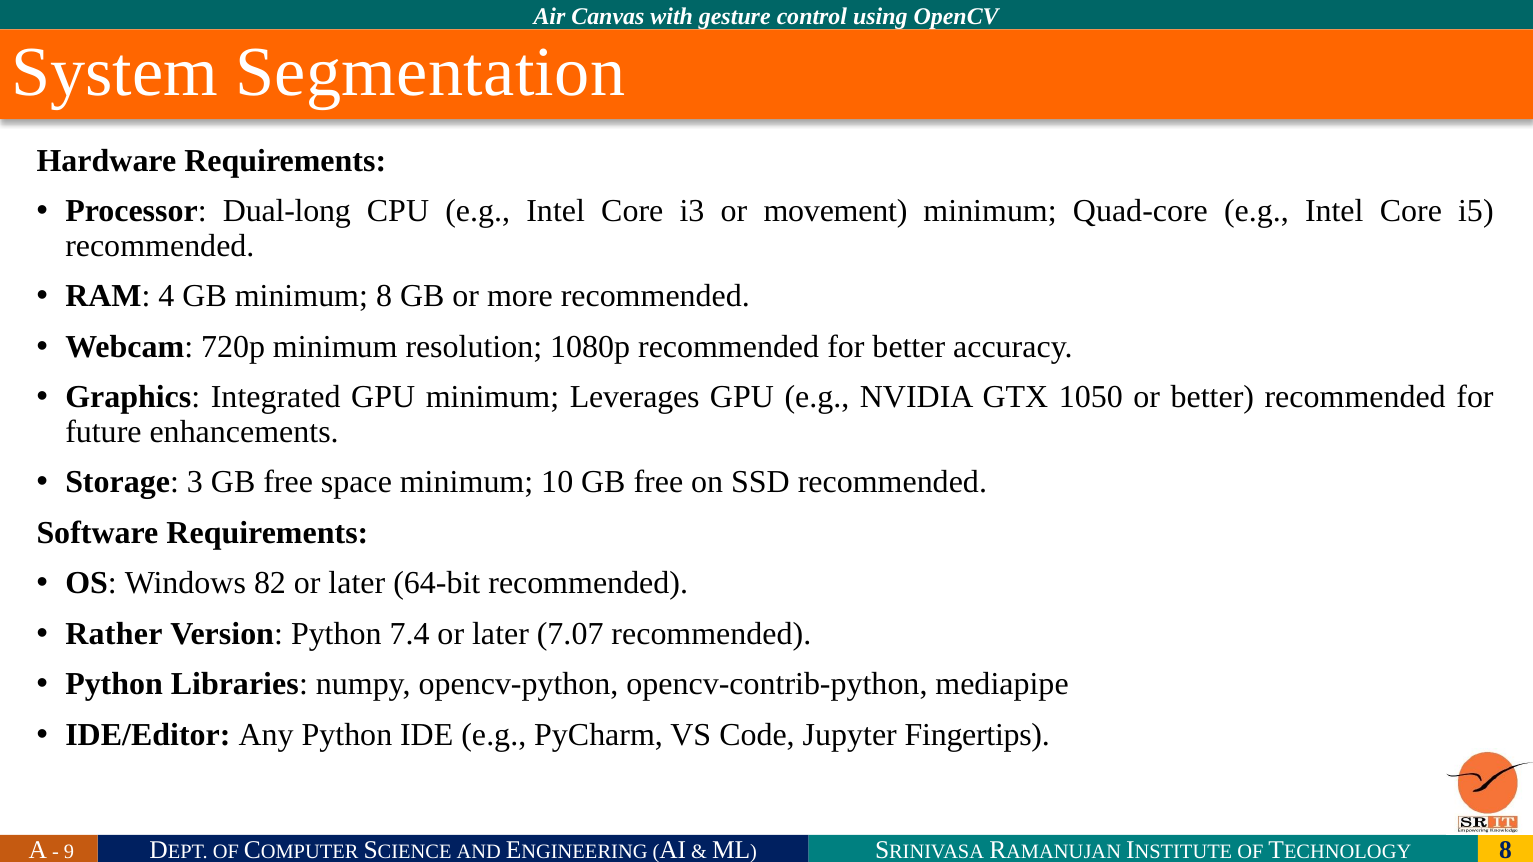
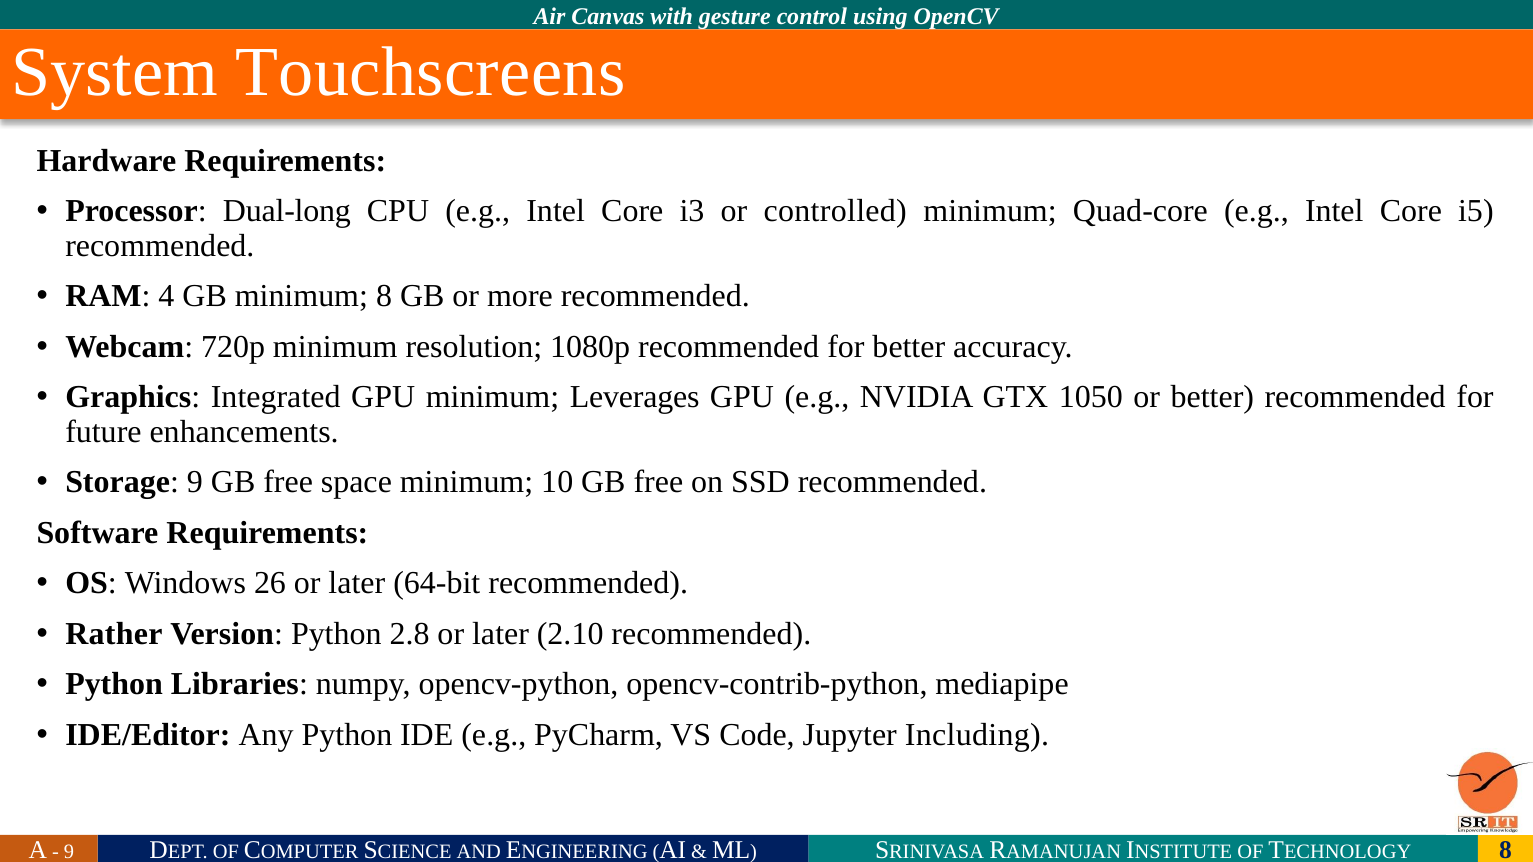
Segmentation: Segmentation -> Touchscreens
movement: movement -> controlled
Storage 3: 3 -> 9
82: 82 -> 26
7.4: 7.4 -> 2.8
7.07: 7.07 -> 2.10
Fingertips: Fingertips -> Including
